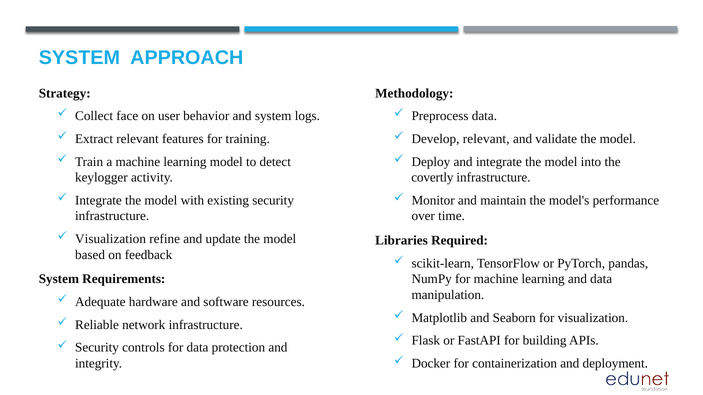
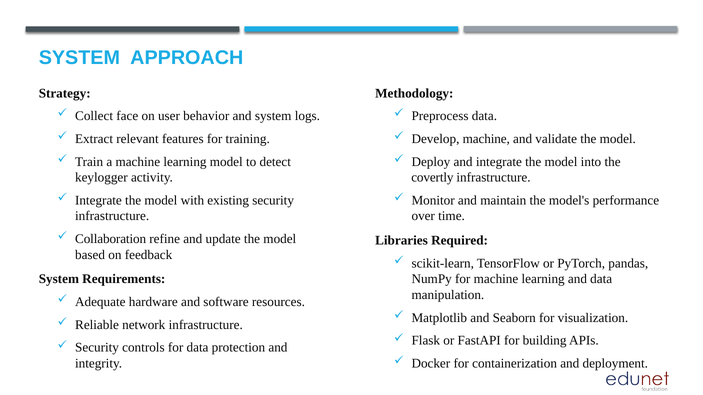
Develop relevant: relevant -> machine
Visualization at (111, 239): Visualization -> Collaboration
